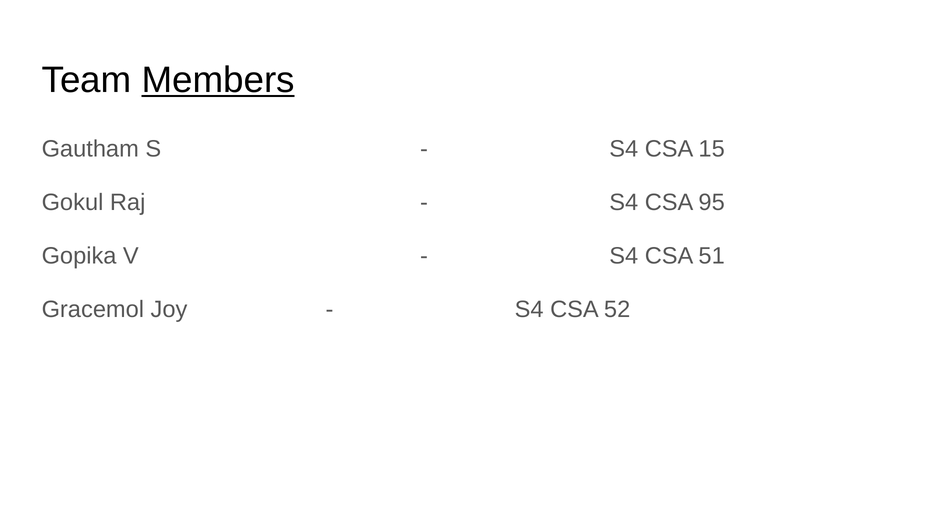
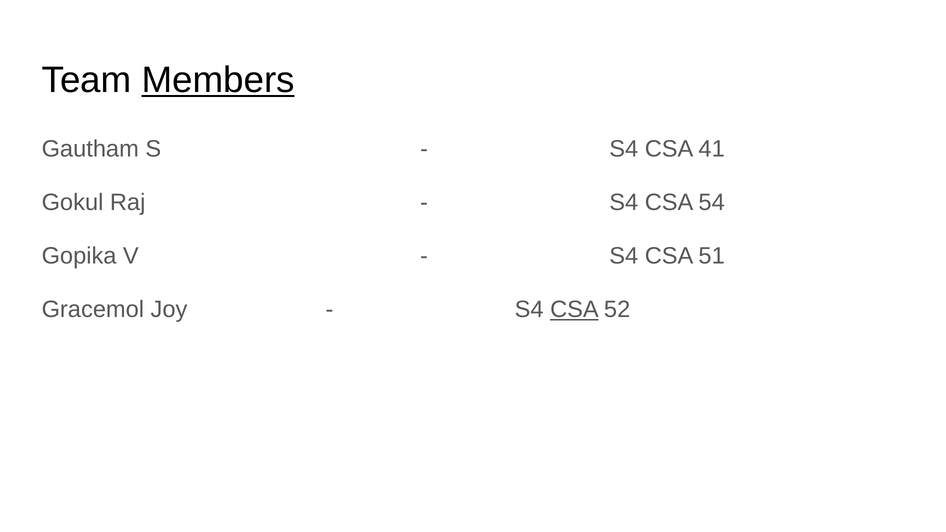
15: 15 -> 41
95: 95 -> 54
CSA at (574, 310) underline: none -> present
